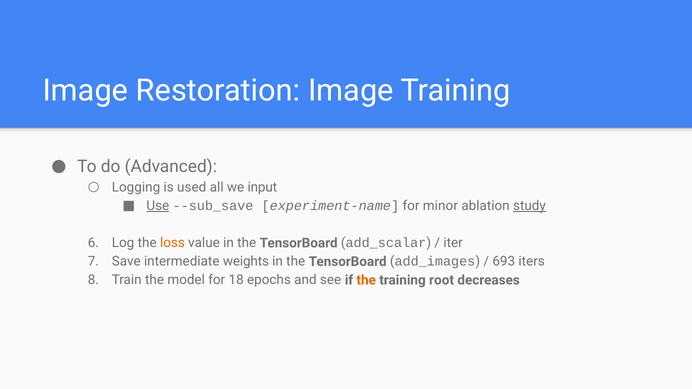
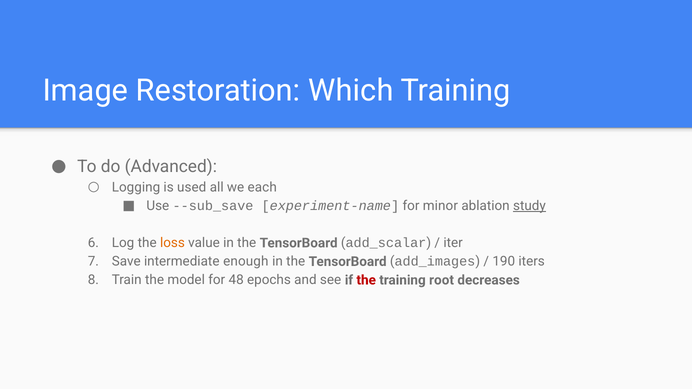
Restoration Image: Image -> Which
input: input -> each
Use underline: present -> none
weights: weights -> enough
693: 693 -> 190
18: 18 -> 48
the at (366, 280) colour: orange -> red
